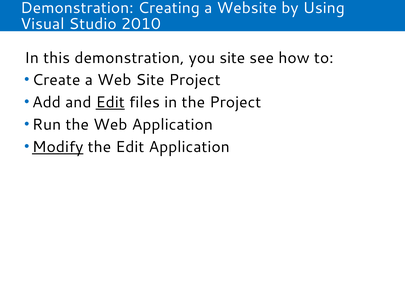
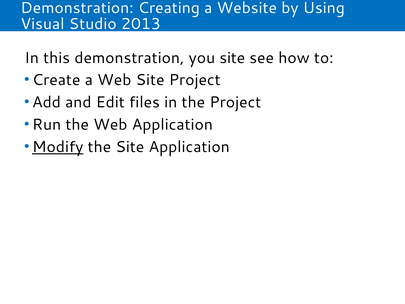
2010: 2010 -> 2013
Edit at (110, 102) underline: present -> none
the Edit: Edit -> Site
